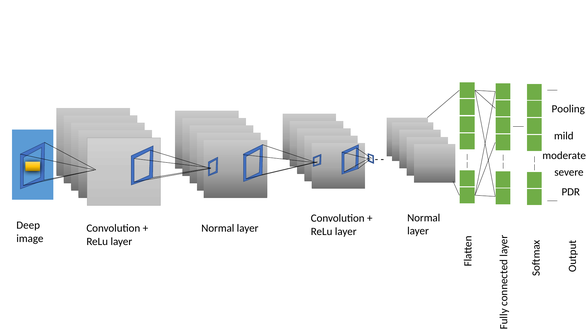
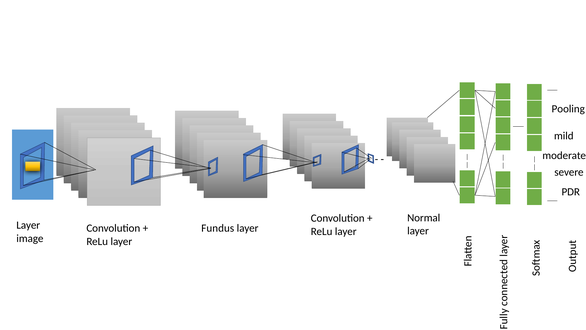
Deep at (28, 225): Deep -> Layer
Normal at (218, 228): Normal -> Fundus
